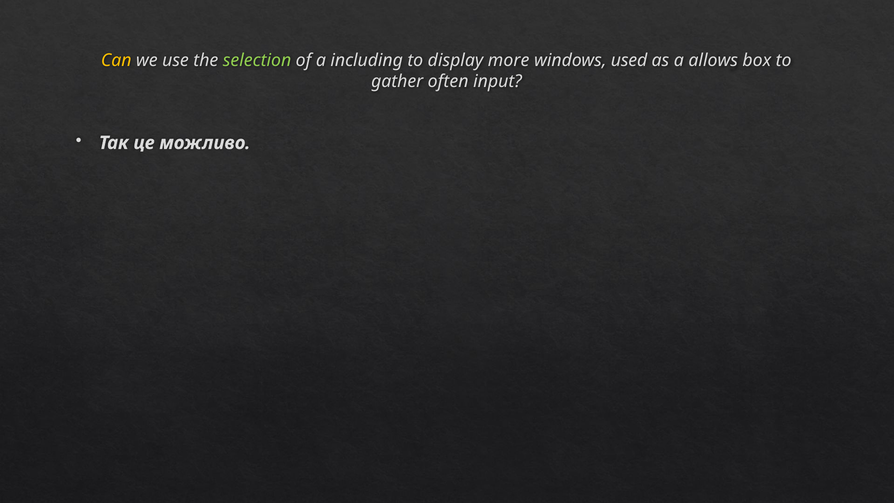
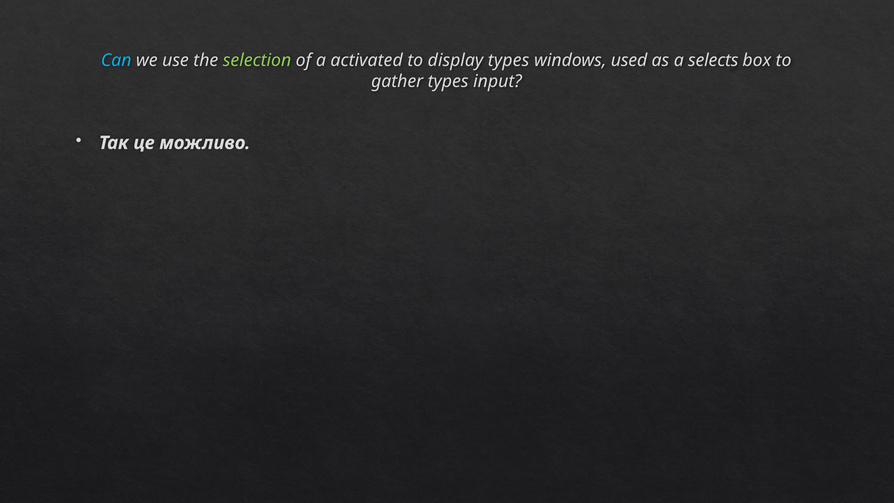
Can colour: yellow -> light blue
including: including -> activated
display more: more -> types
allows: allows -> selects
gather often: often -> types
